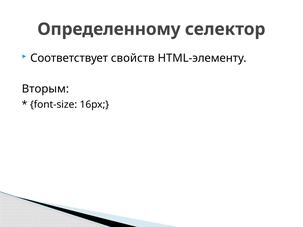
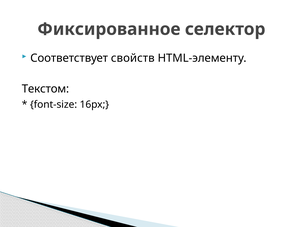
Определенному: Определенному -> Фиксированное
Вторым: Вторым -> Текстом
